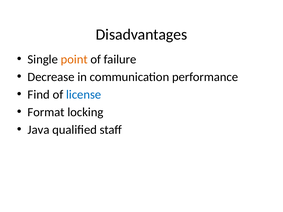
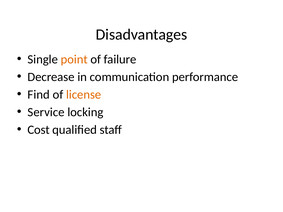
license colour: blue -> orange
Format: Format -> Service
Java: Java -> Cost
